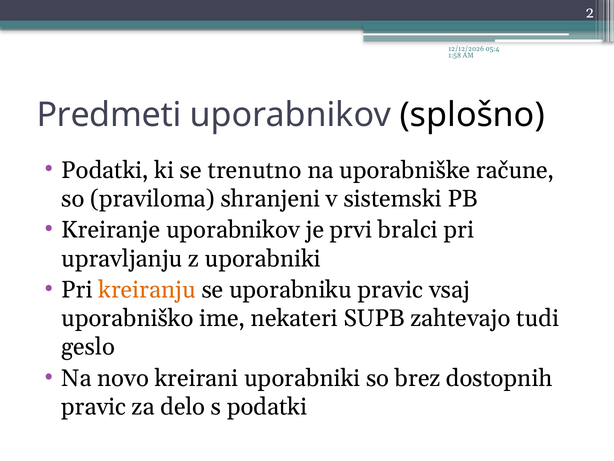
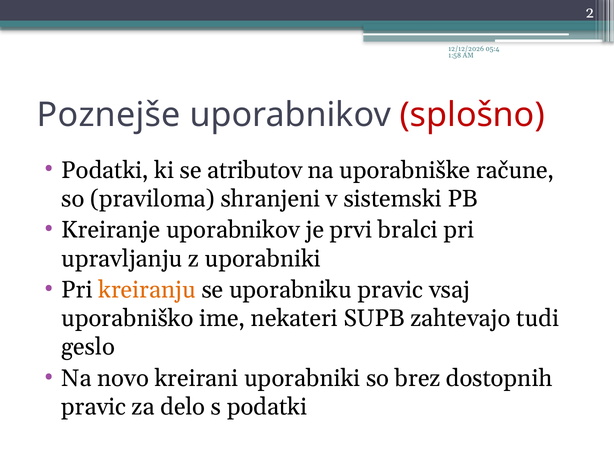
Predmeti: Predmeti -> Poznejše
splošno colour: black -> red
trenutno: trenutno -> atributov
